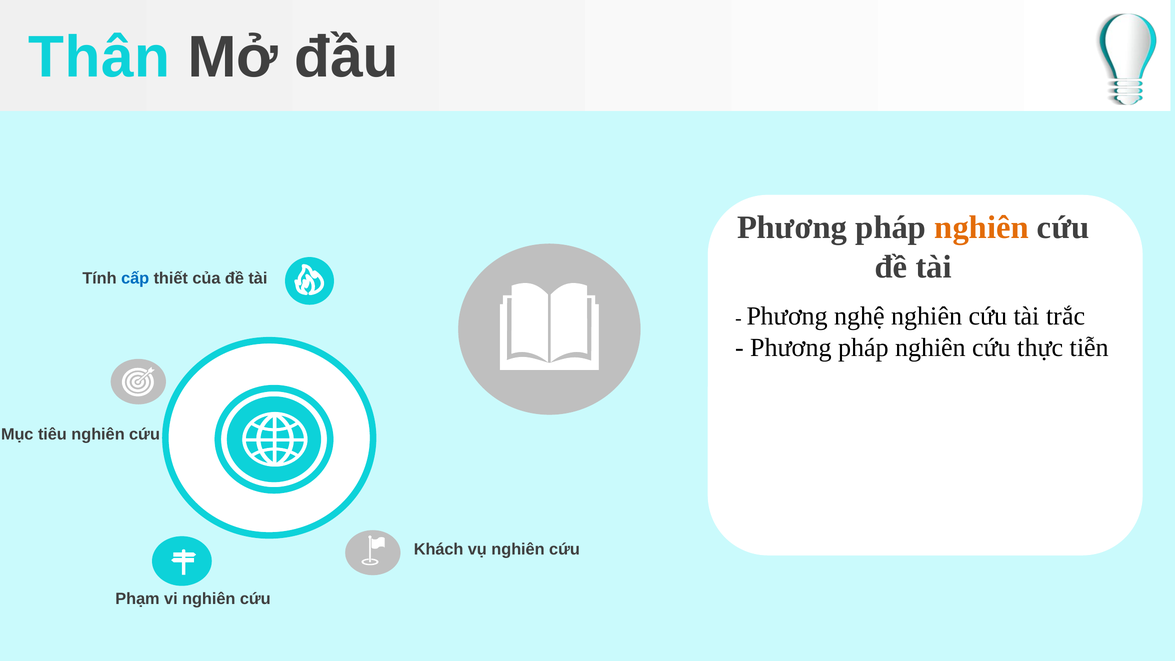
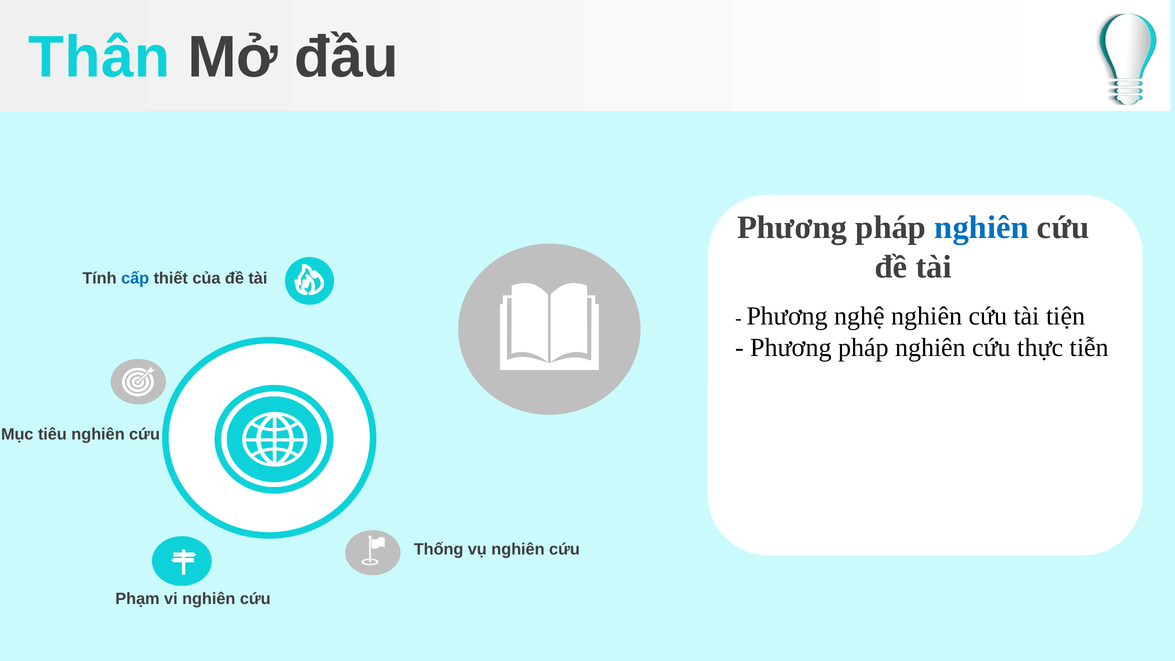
nghiên at (982, 228) colour: orange -> blue
trắc: trắc -> tiện
Khách: Khách -> Thống
